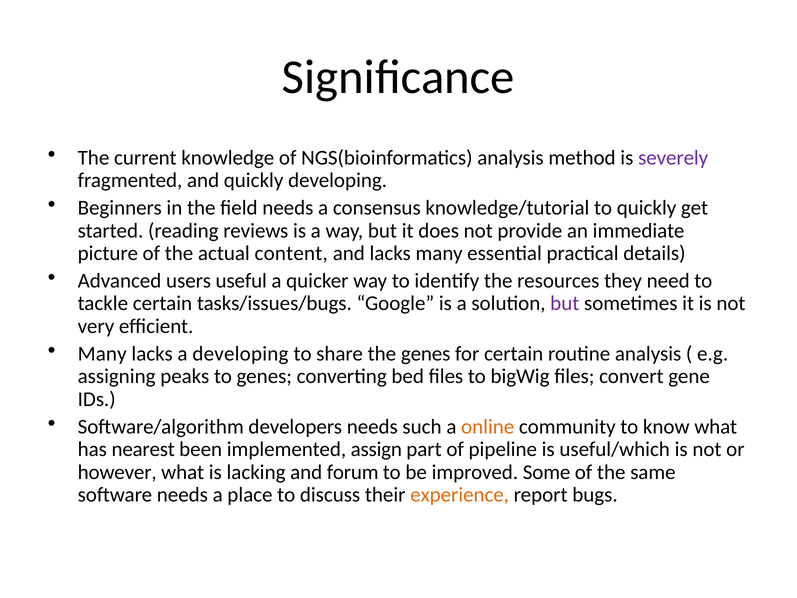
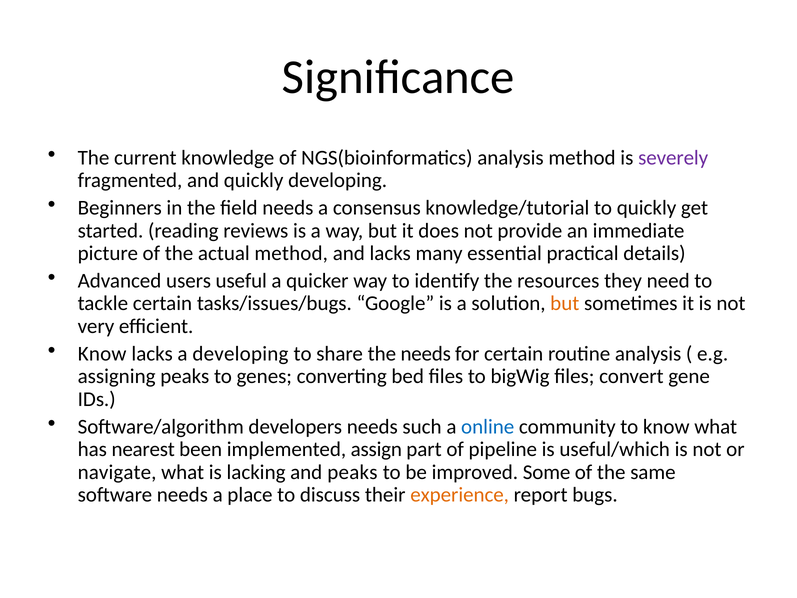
actual content: content -> method
but at (565, 303) colour: purple -> orange
Many at (102, 354): Many -> Know
the genes: genes -> needs
online colour: orange -> blue
however: however -> navigate
and forum: forum -> peaks
